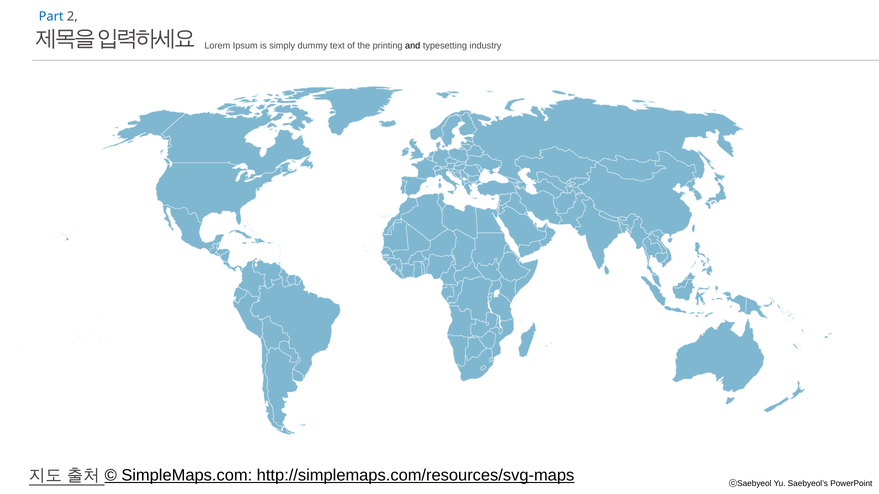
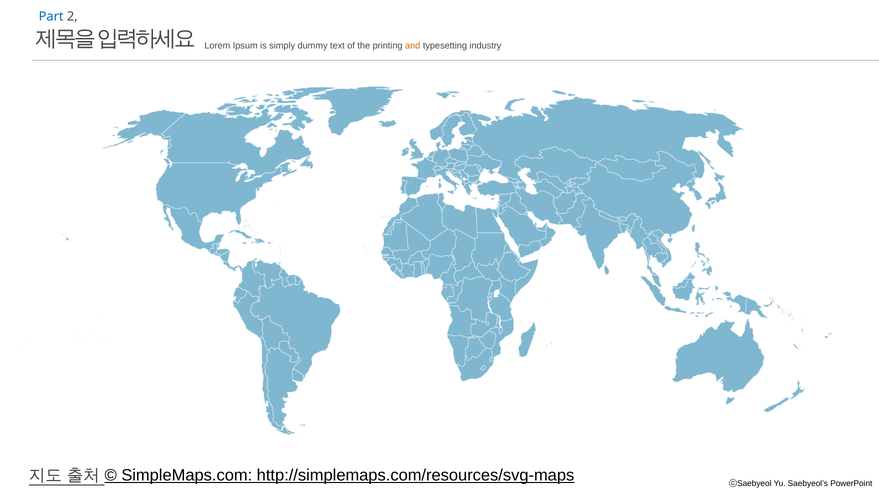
and colour: black -> orange
